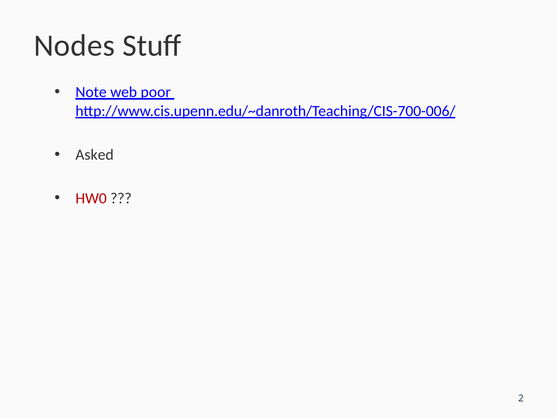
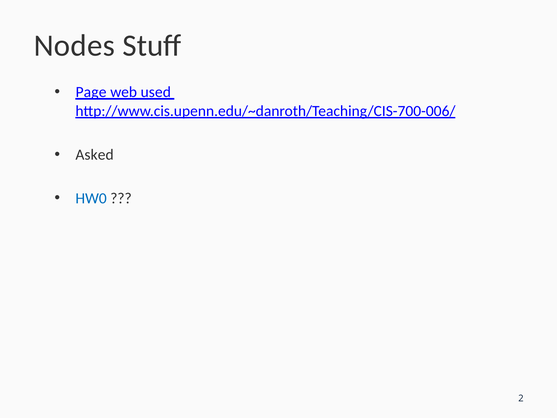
Note: Note -> Page
poor: poor -> used
HW0 colour: red -> blue
